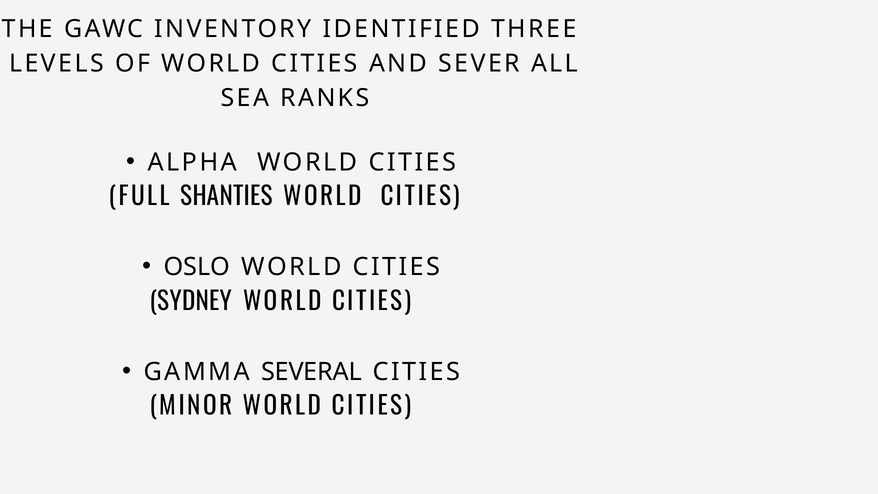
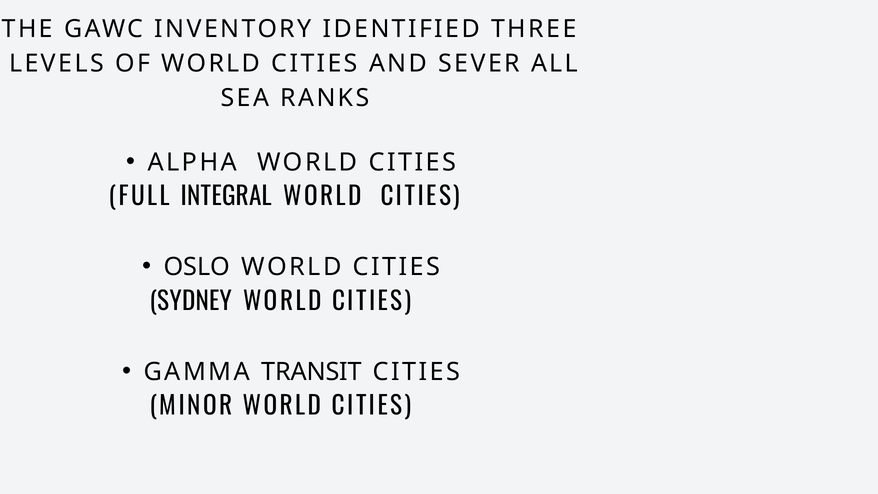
SHANTIES: SHANTIES -> INTEGRAL
SEVERAL: SEVERAL -> TRANSIT
